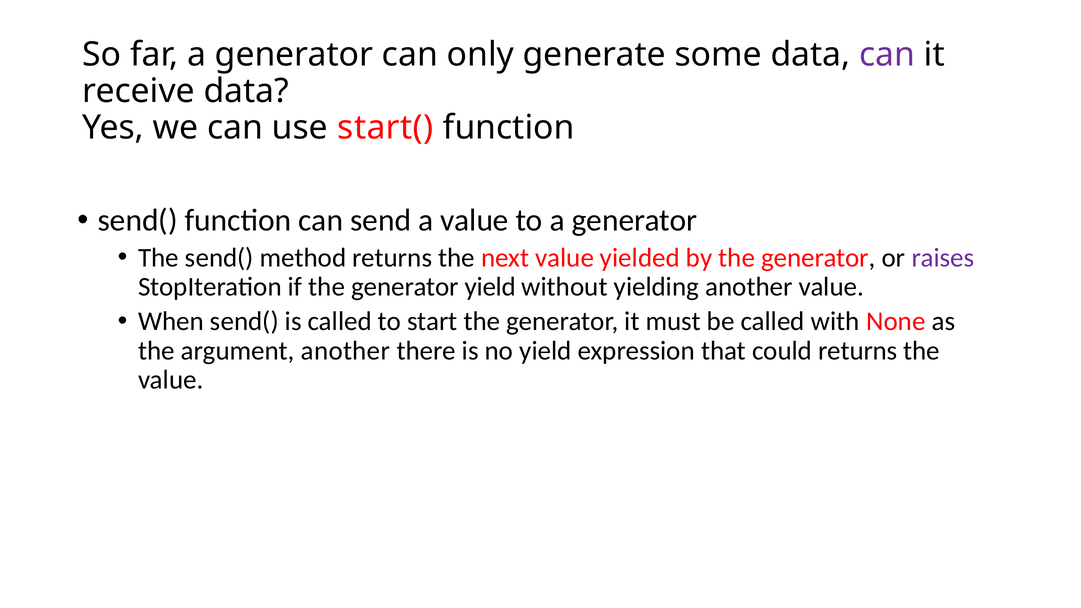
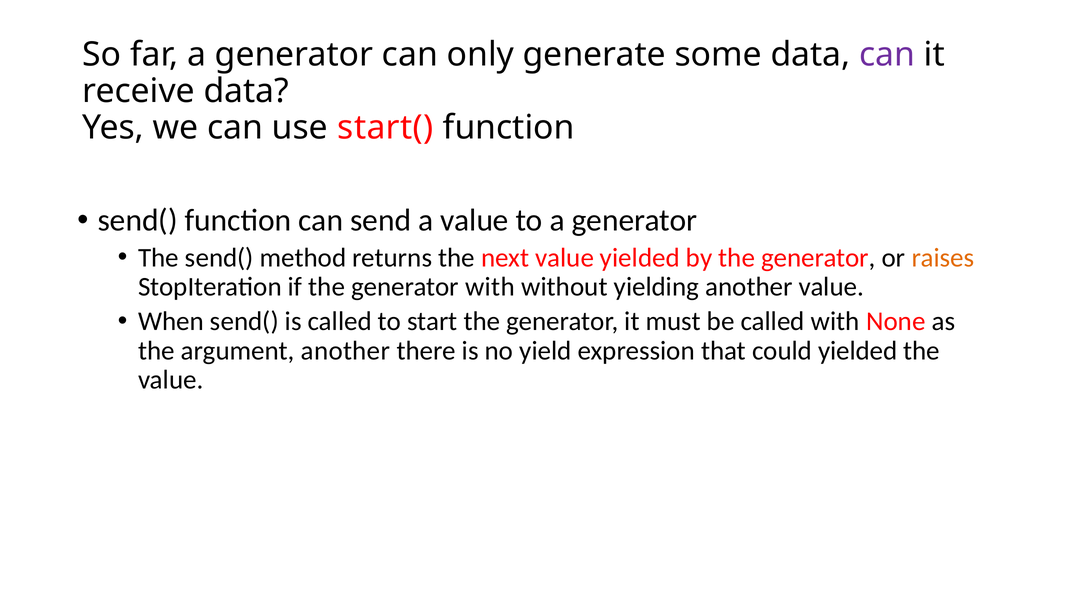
raises colour: purple -> orange
generator yield: yield -> with
could returns: returns -> yielded
